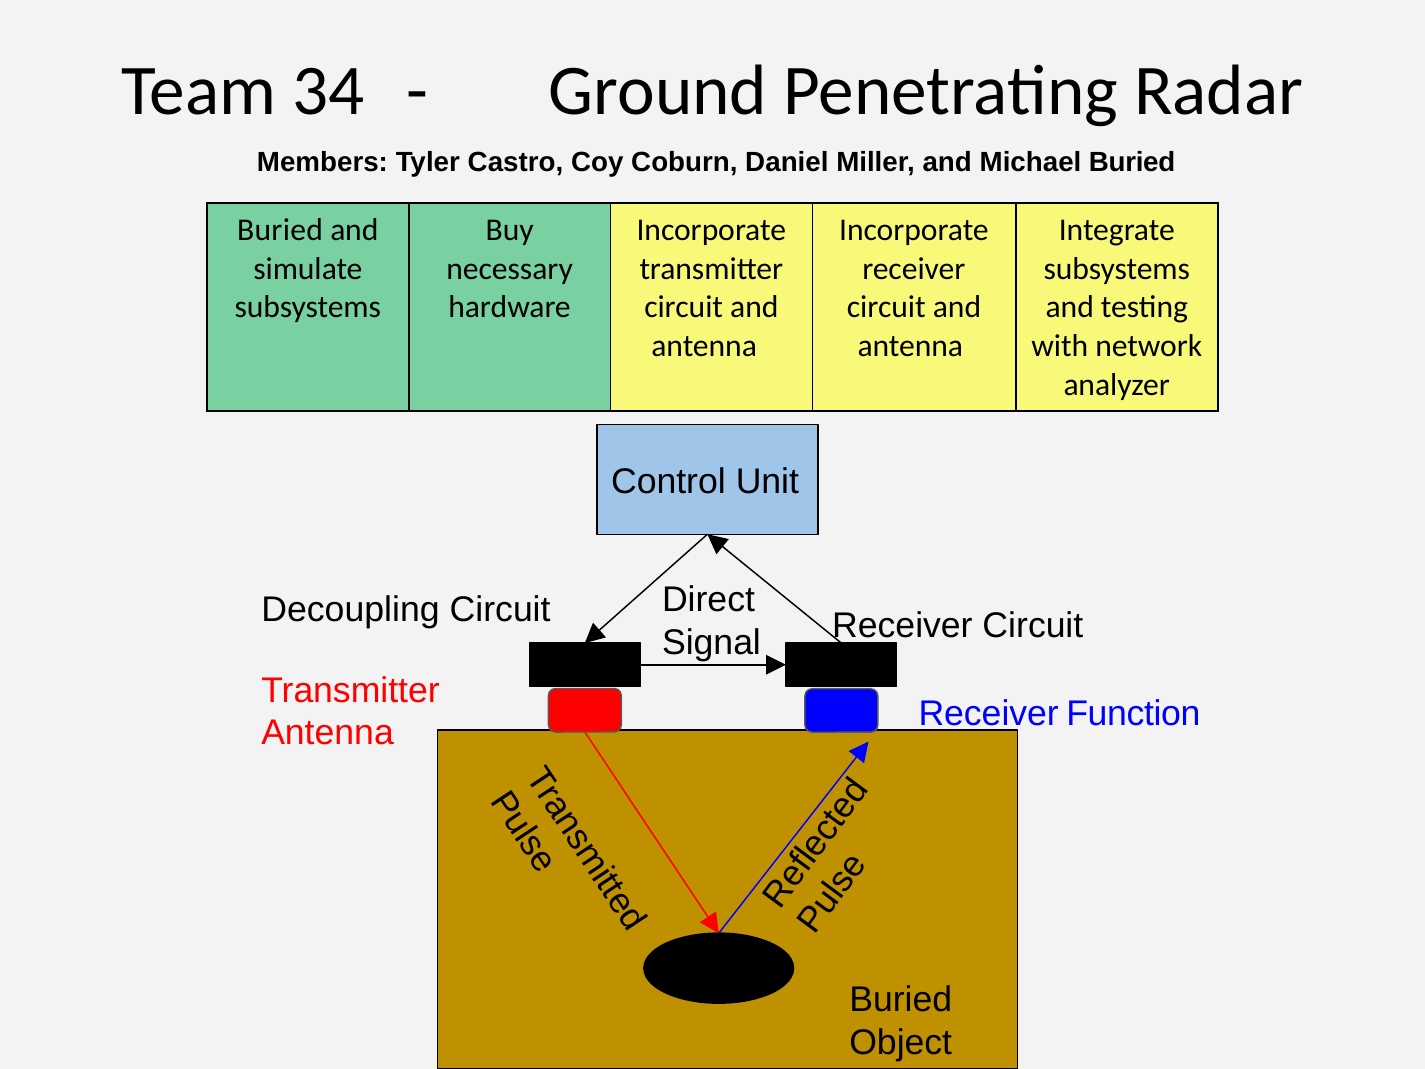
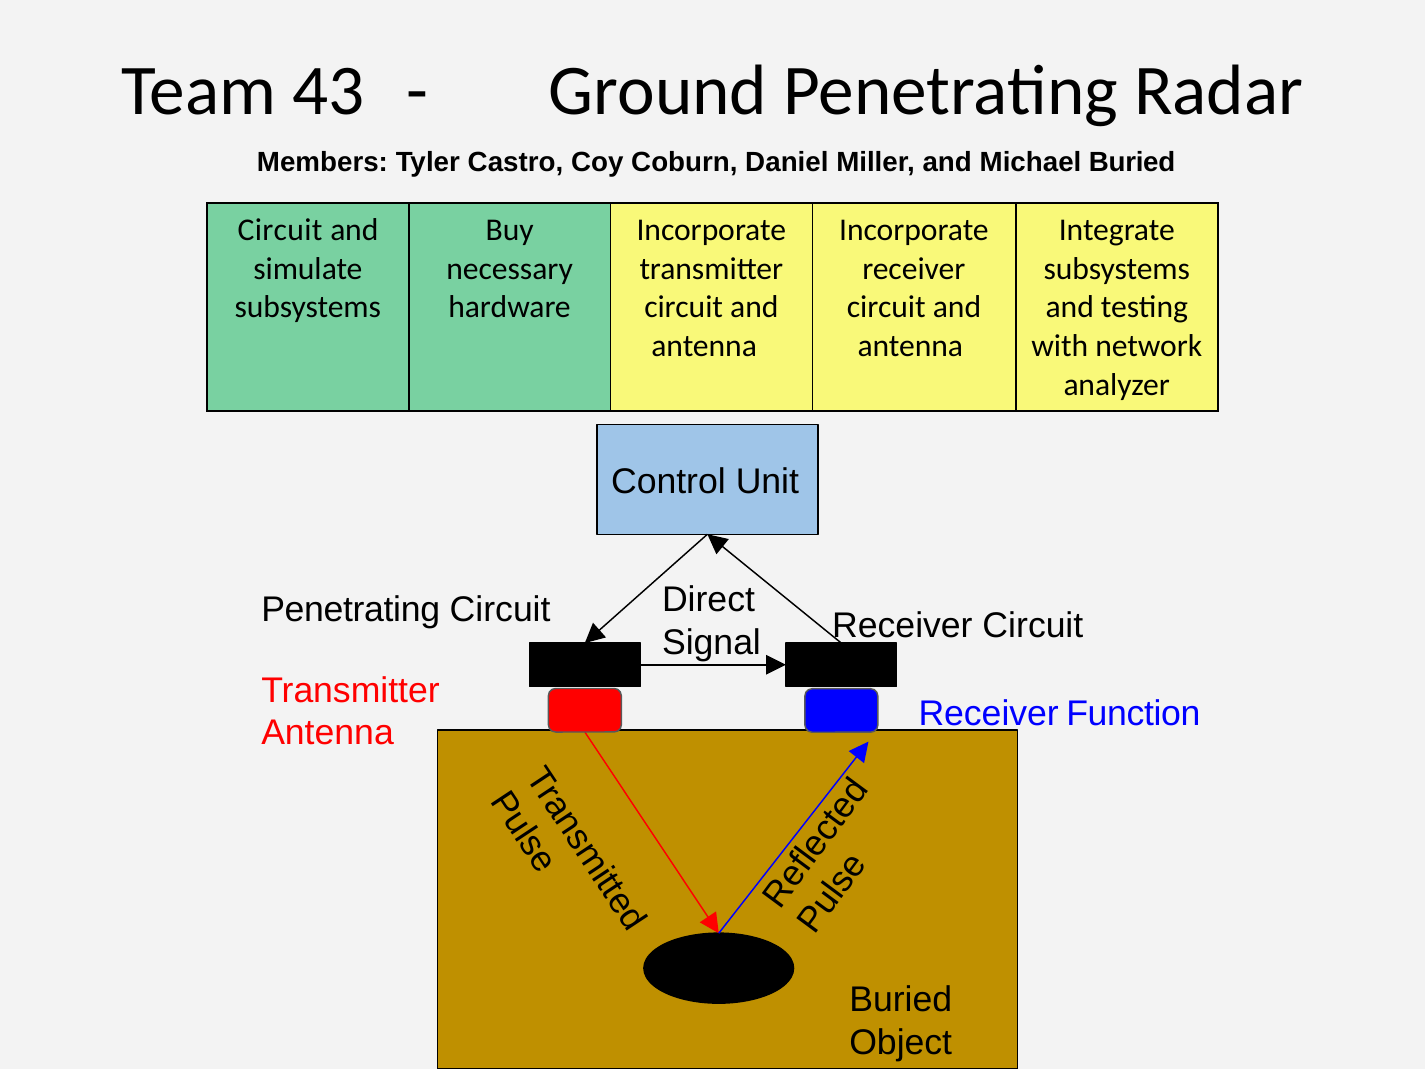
34: 34 -> 43
Buried at (280, 230): Buried -> Circuit
Decoupling at (350, 609): Decoupling -> Penetrating
